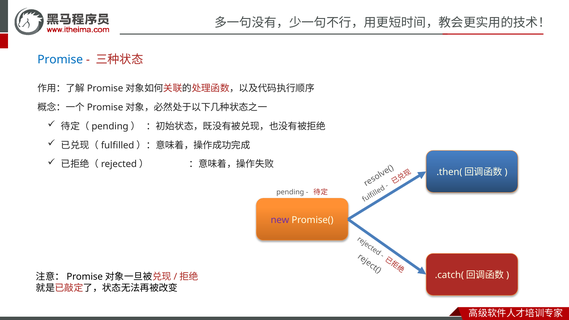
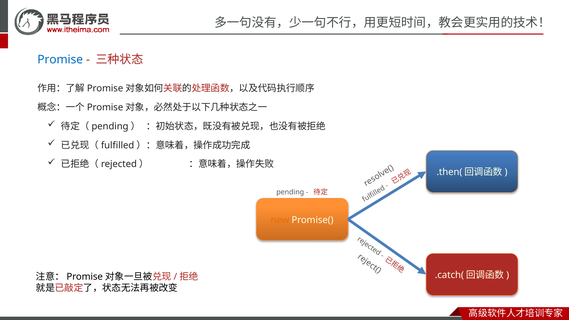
new colour: purple -> orange
